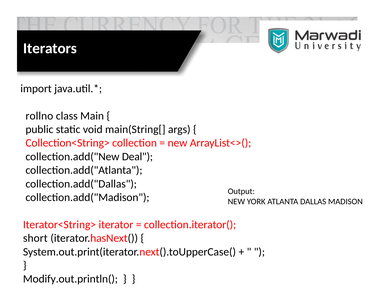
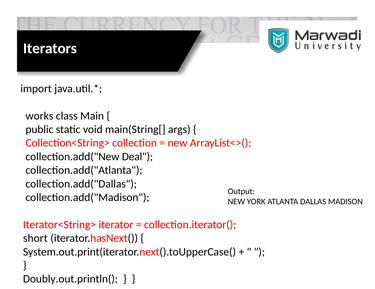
rollno: rollno -> works
Modify.out.println(: Modify.out.println( -> Doubly.out.println(
